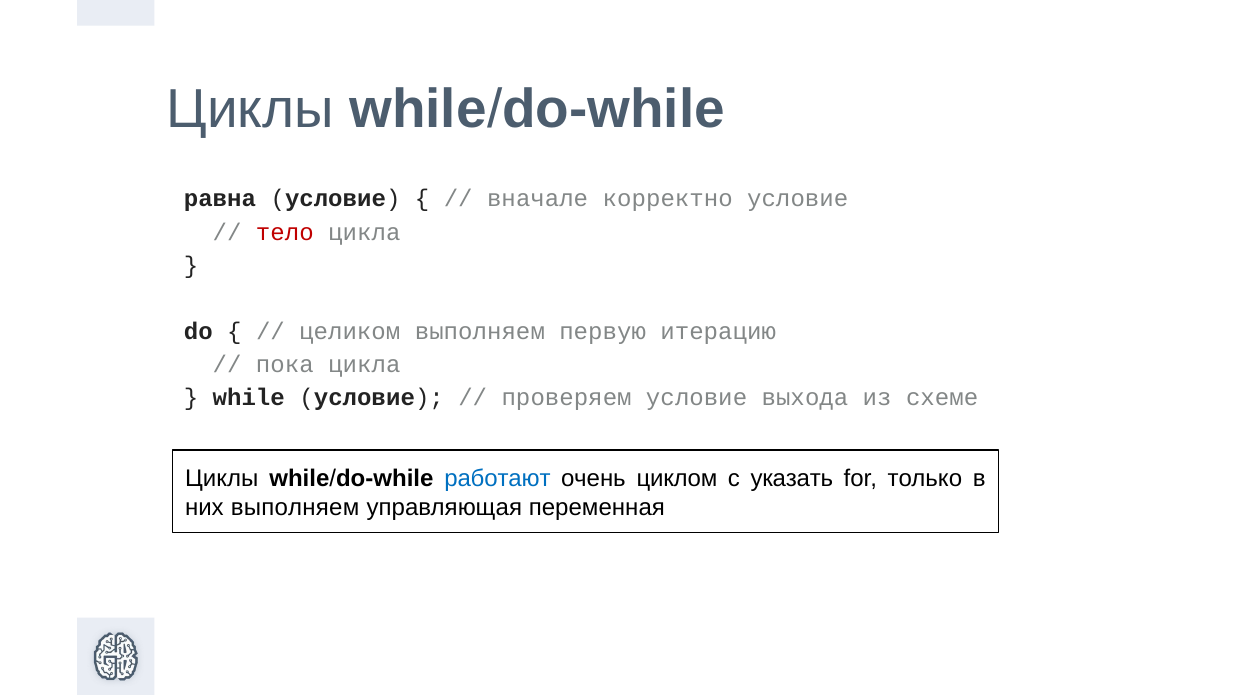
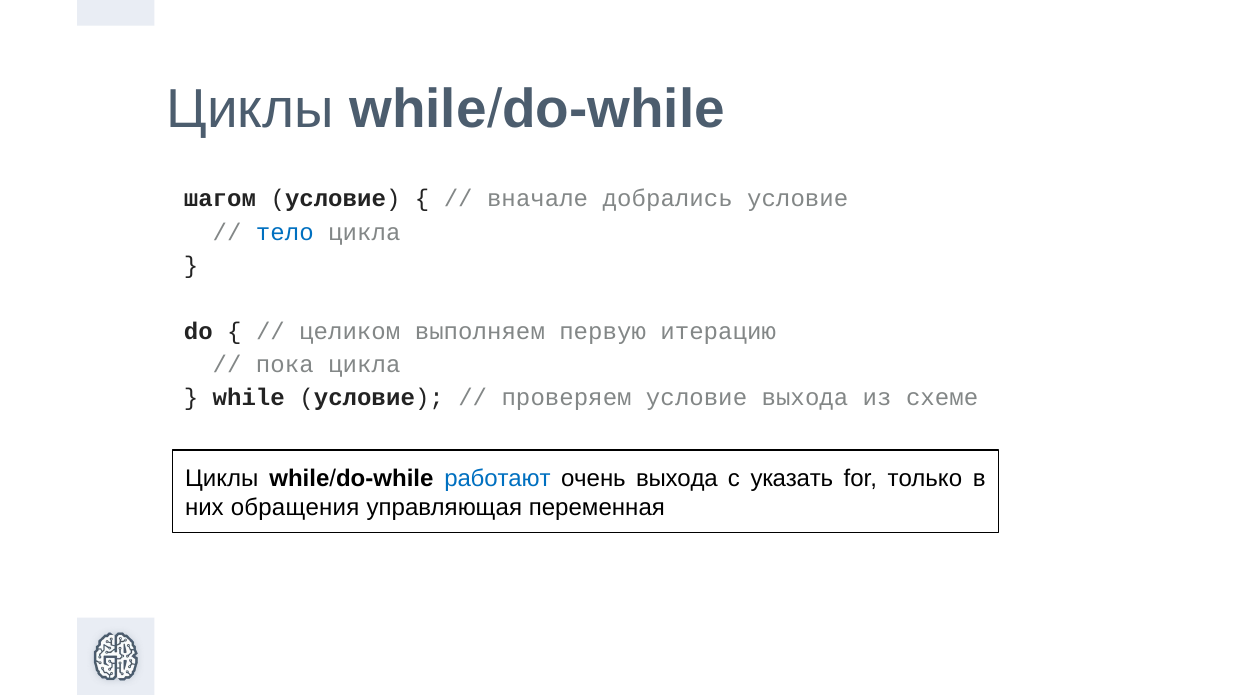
равна: равна -> шагом
корректно: корректно -> добрались
тело colour: red -> blue
очень циклом: циклом -> выхода
них выполняем: выполняем -> обращения
